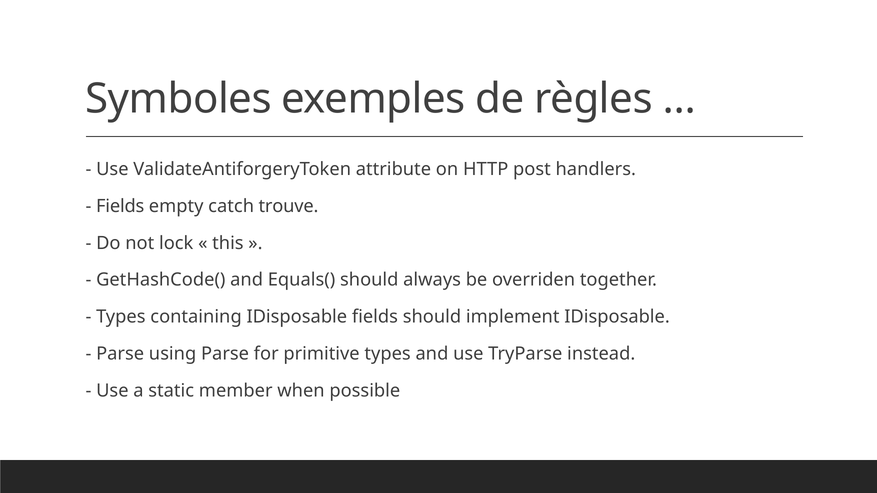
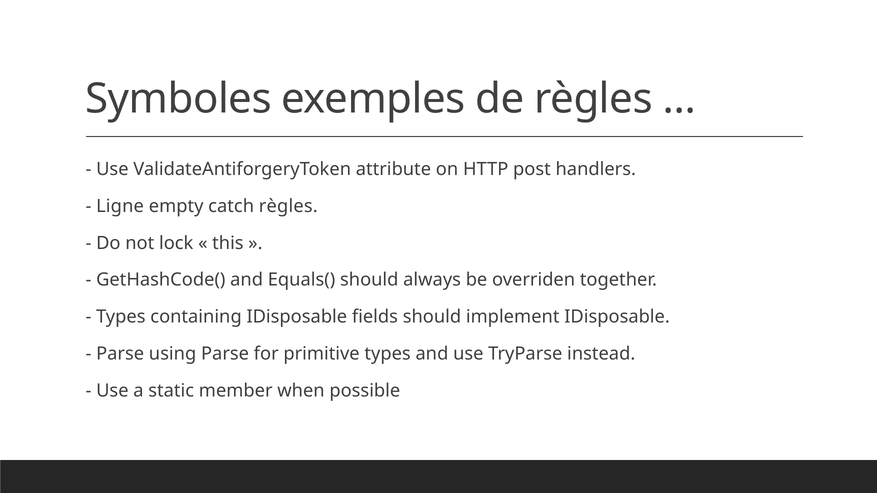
Fields at (120, 206): Fields -> Ligne
catch trouve: trouve -> règles
